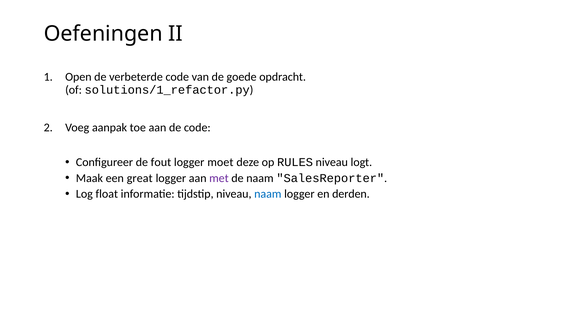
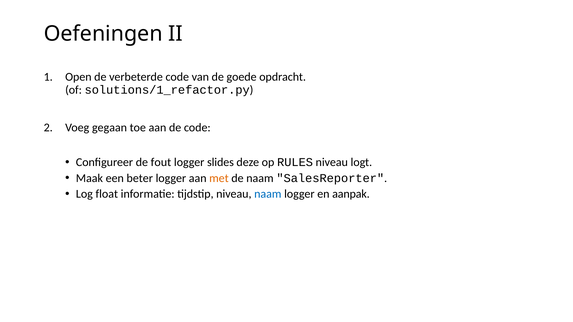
aanpak: aanpak -> gegaan
moet: moet -> slides
great: great -> beter
met colour: purple -> orange
derden: derden -> aanpak
